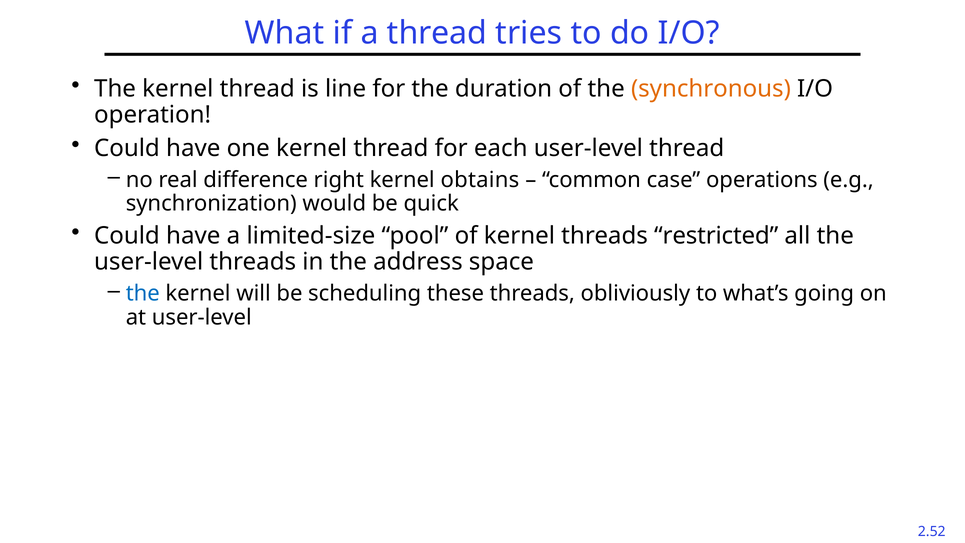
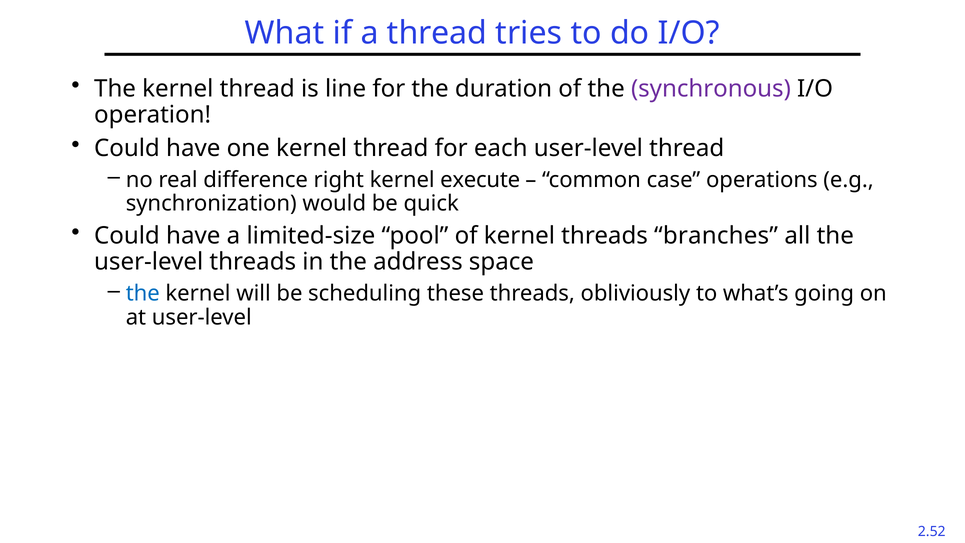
synchronous colour: orange -> purple
obtains: obtains -> execute
restricted: restricted -> branches
